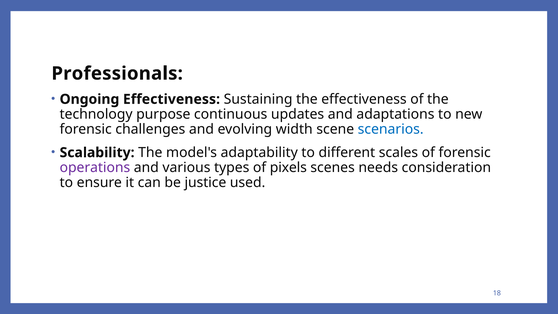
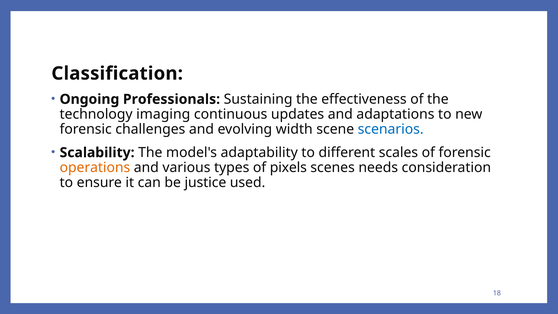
Professionals: Professionals -> Classification
Ongoing Effectiveness: Effectiveness -> Professionals
purpose: purpose -> imaging
operations colour: purple -> orange
